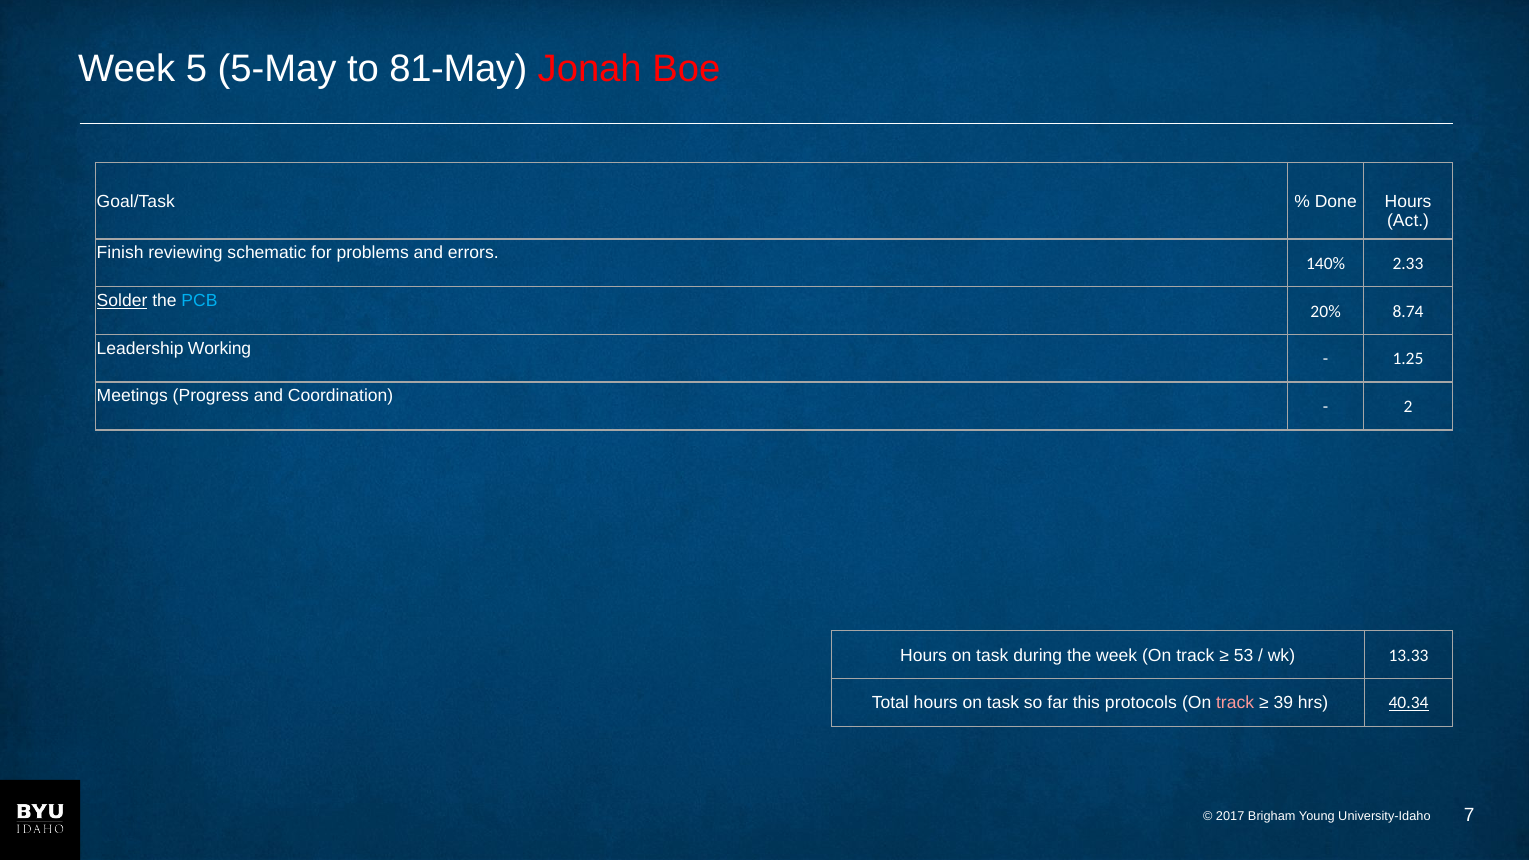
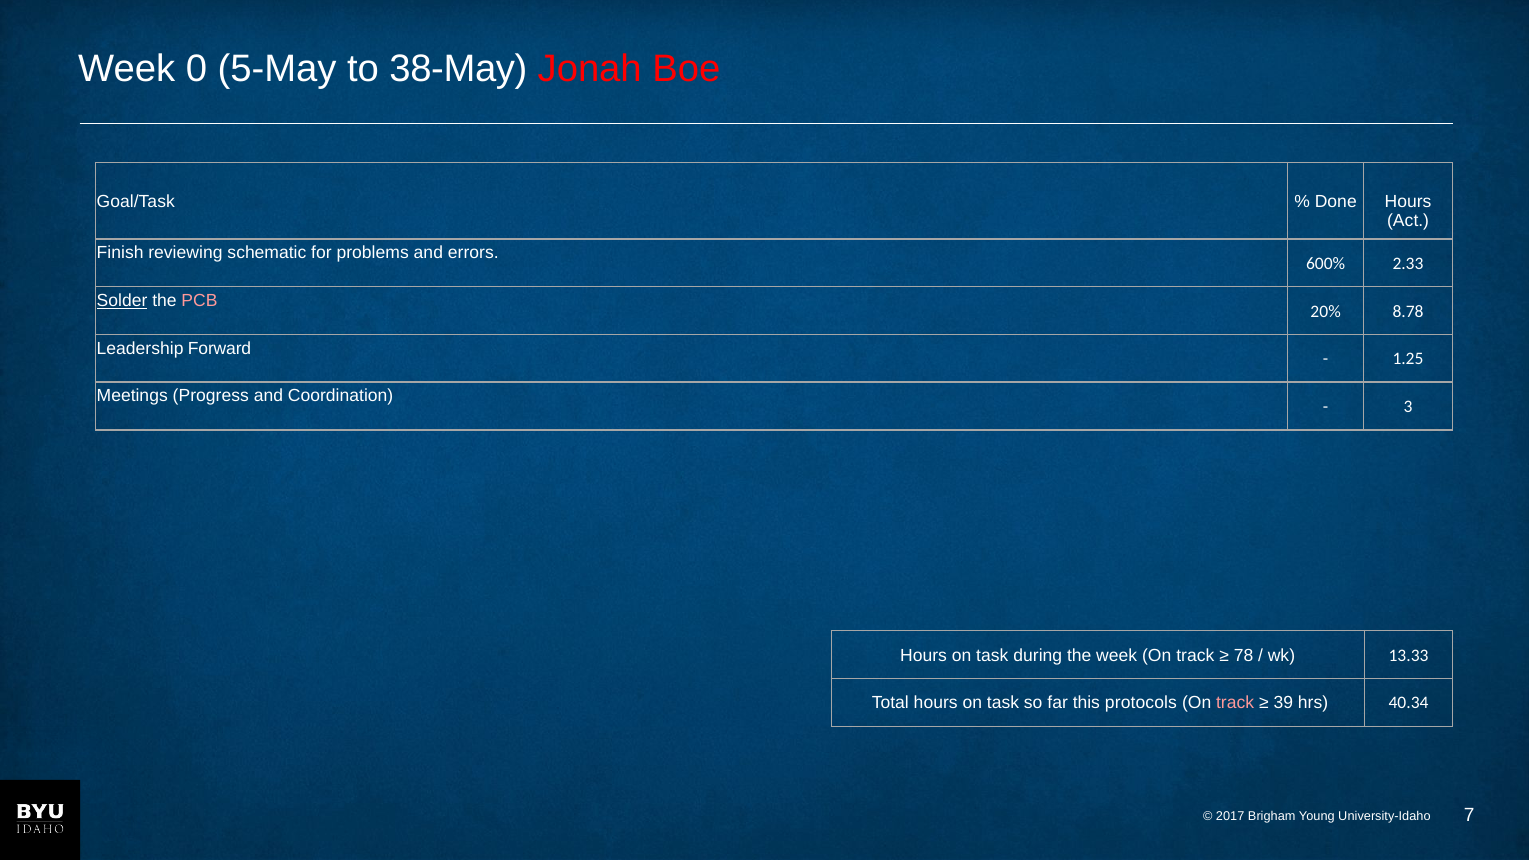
5: 5 -> 0
81-May: 81-May -> 38-May
140%: 140% -> 600%
PCB colour: light blue -> pink
8.74: 8.74 -> 8.78
Working: Working -> Forward
2: 2 -> 3
53: 53 -> 78
40.34 underline: present -> none
